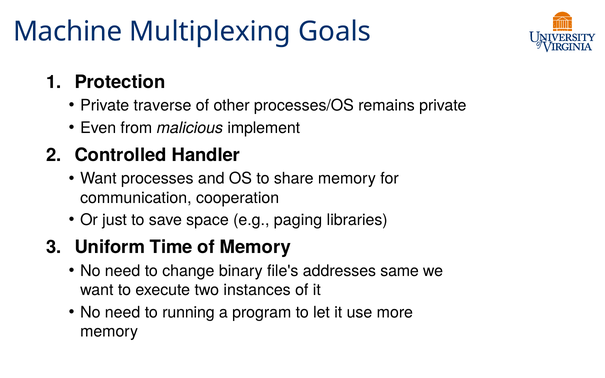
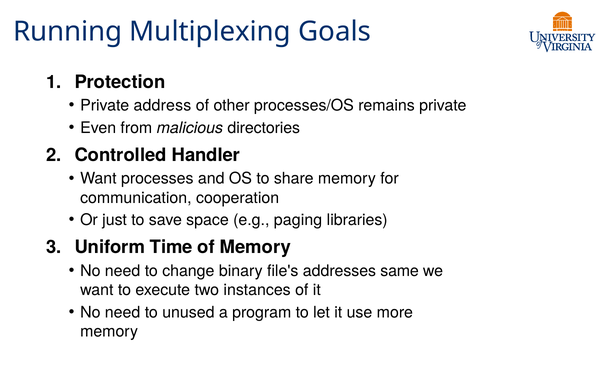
Machine: Machine -> Running
traverse: traverse -> address
implement: implement -> directories
running: running -> unused
